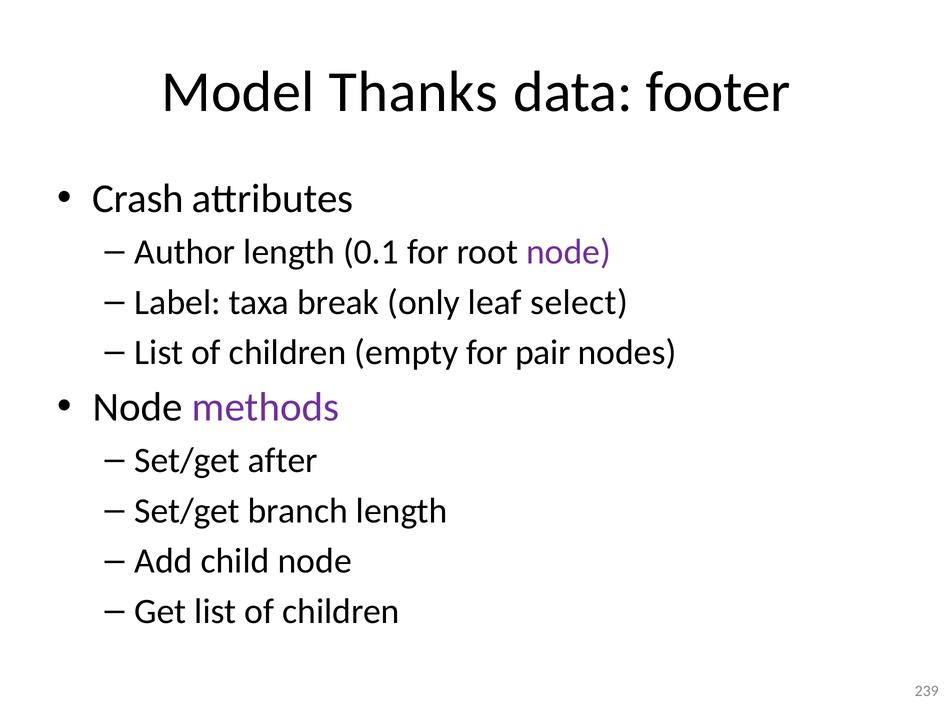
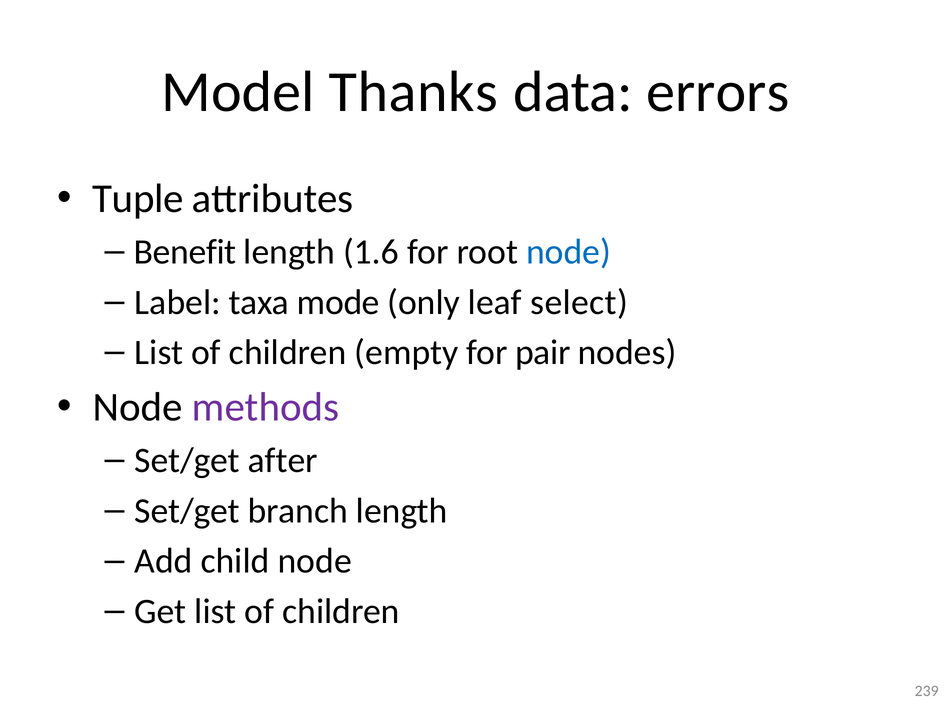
footer: footer -> errors
Crash: Crash -> Tuple
Author: Author -> Benefit
0.1: 0.1 -> 1.6
node at (569, 252) colour: purple -> blue
break: break -> mode
